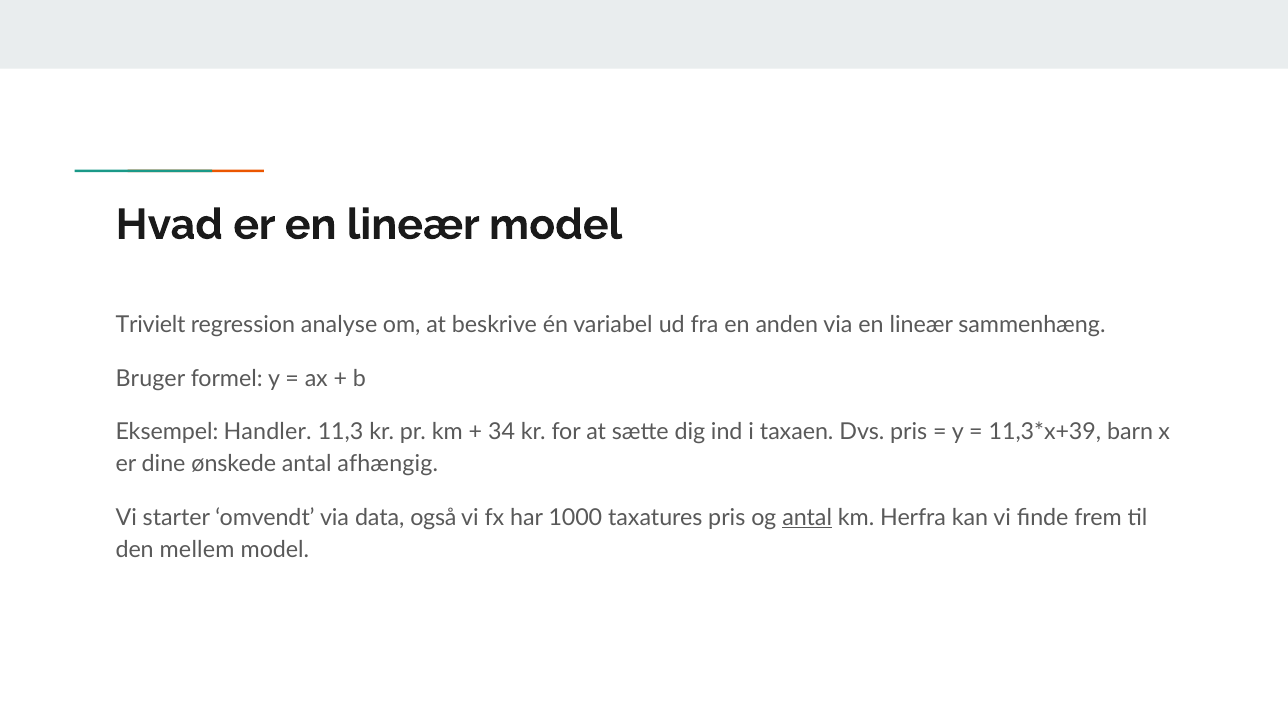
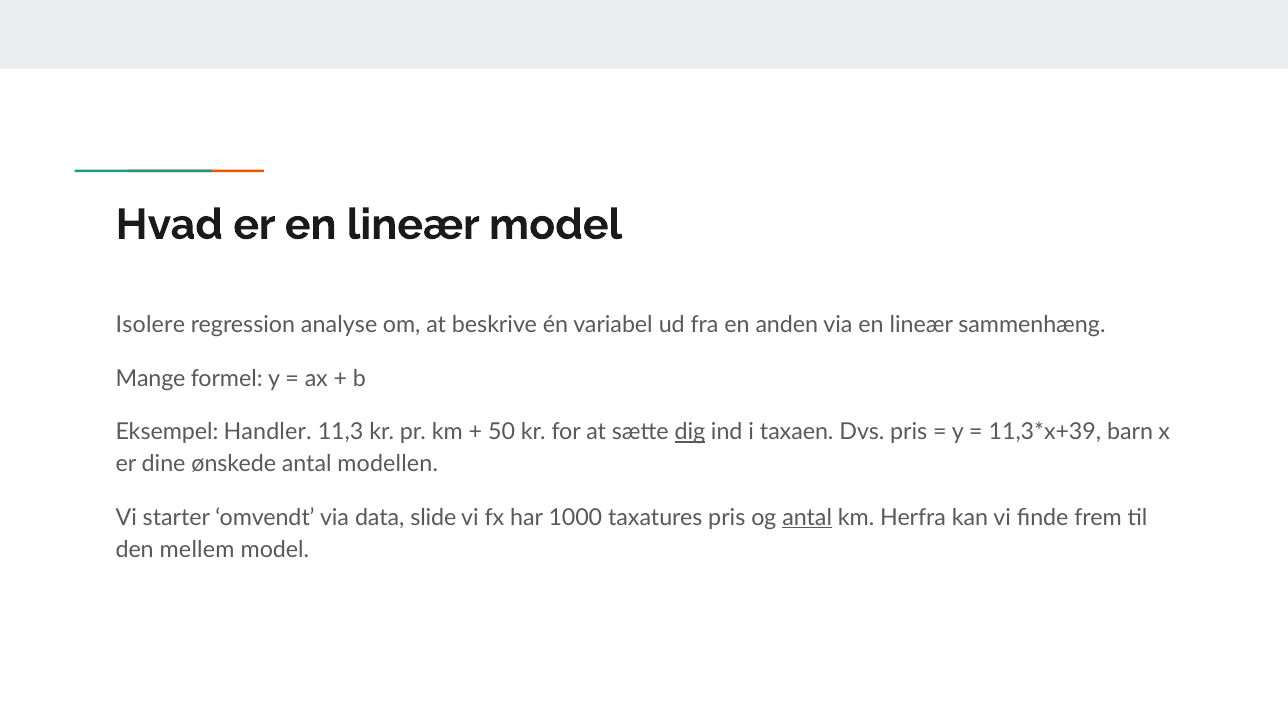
Trivielt: Trivielt -> Isolere
Bruger: Bruger -> Mange
34: 34 -> 50
dig underline: none -> present
afhængig: afhængig -> modellen
også: også -> slide
